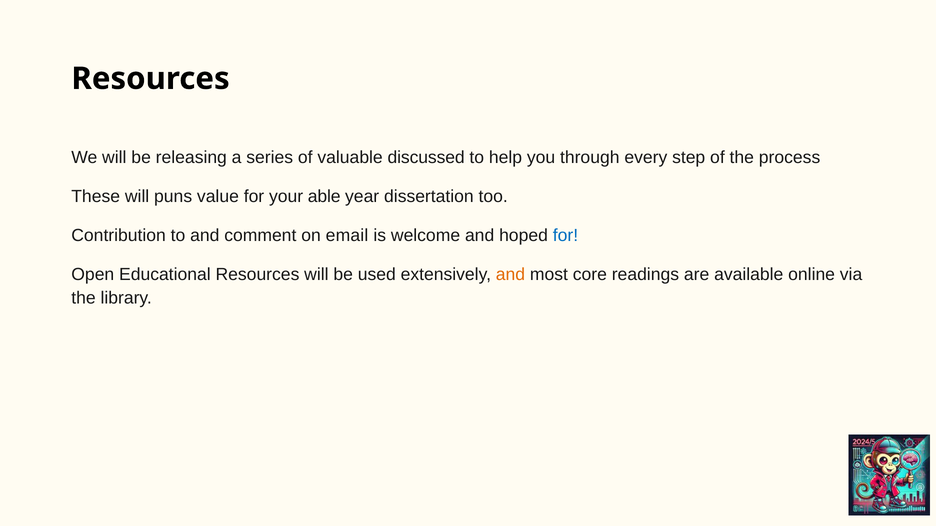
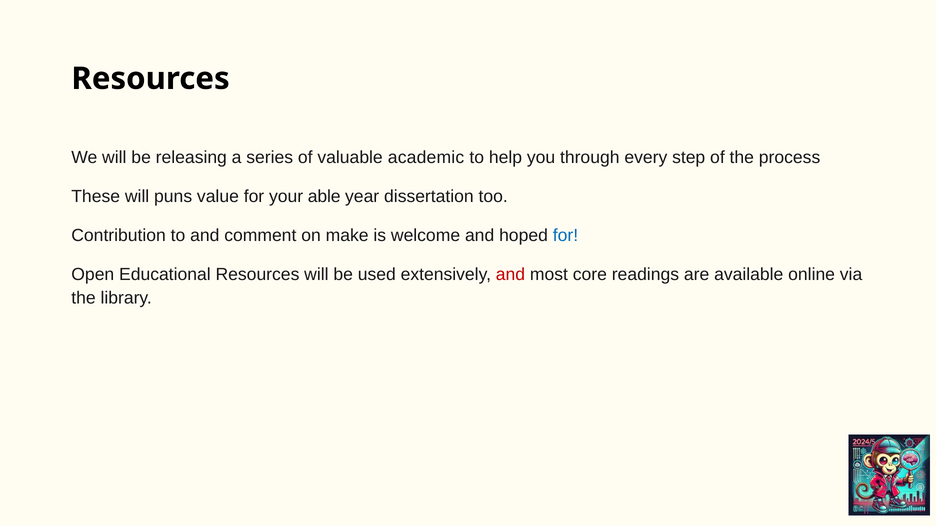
discussed: discussed -> academic
email: email -> make
and at (510, 275) colour: orange -> red
